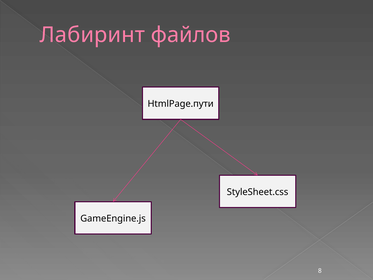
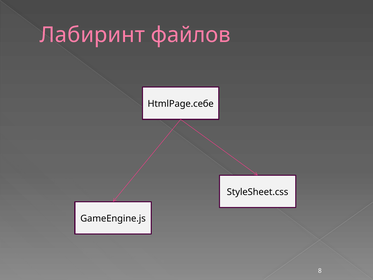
HtmlPage.пути: HtmlPage.пути -> HtmlPage.себе
